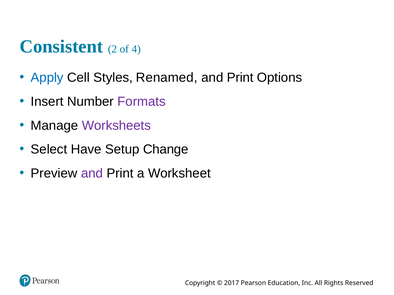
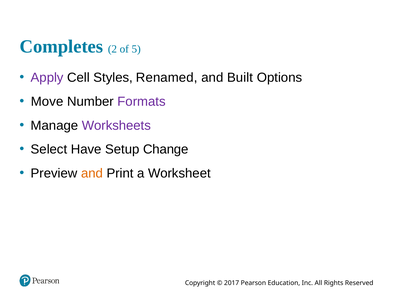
Consistent: Consistent -> Completes
4: 4 -> 5
Apply colour: blue -> purple
Print at (240, 78): Print -> Built
Insert: Insert -> Move
and at (92, 174) colour: purple -> orange
